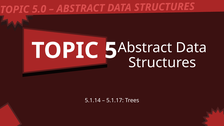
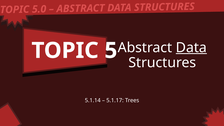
Data at (191, 48) underline: none -> present
